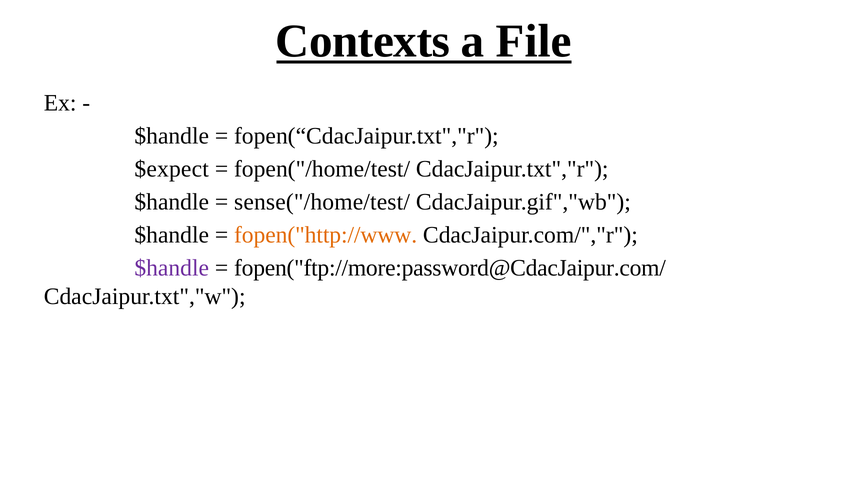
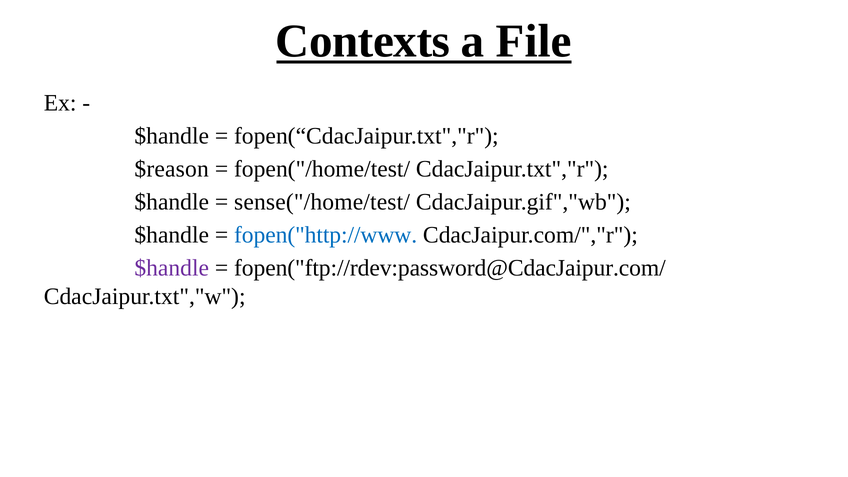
$expect: $expect -> $reason
fopen("http://www colour: orange -> blue
fopen("ftp://more:password@CdacJaipur.com/: fopen("ftp://more:password@CdacJaipur.com/ -> fopen("ftp://rdev:password@CdacJaipur.com/
